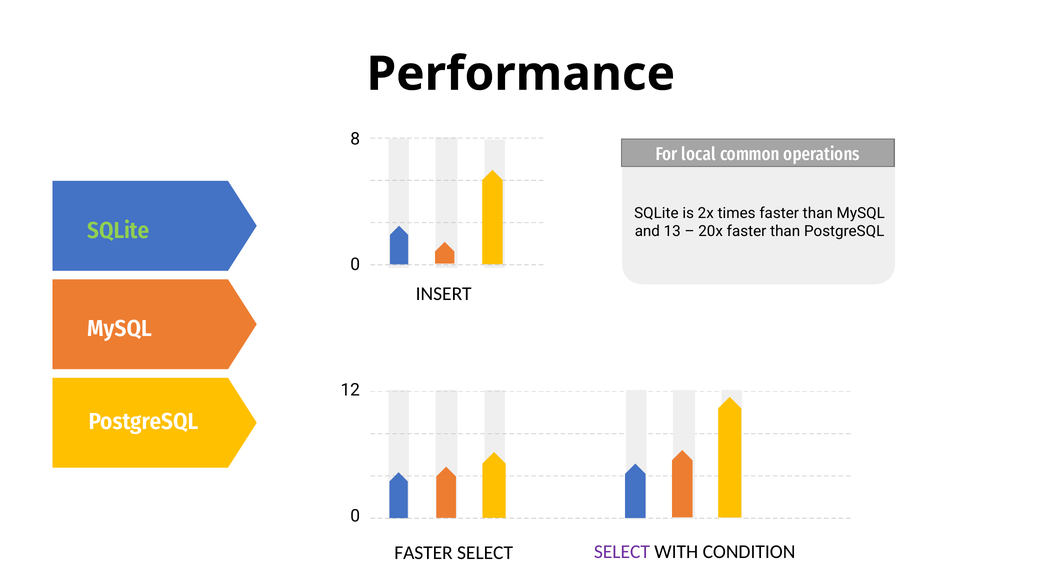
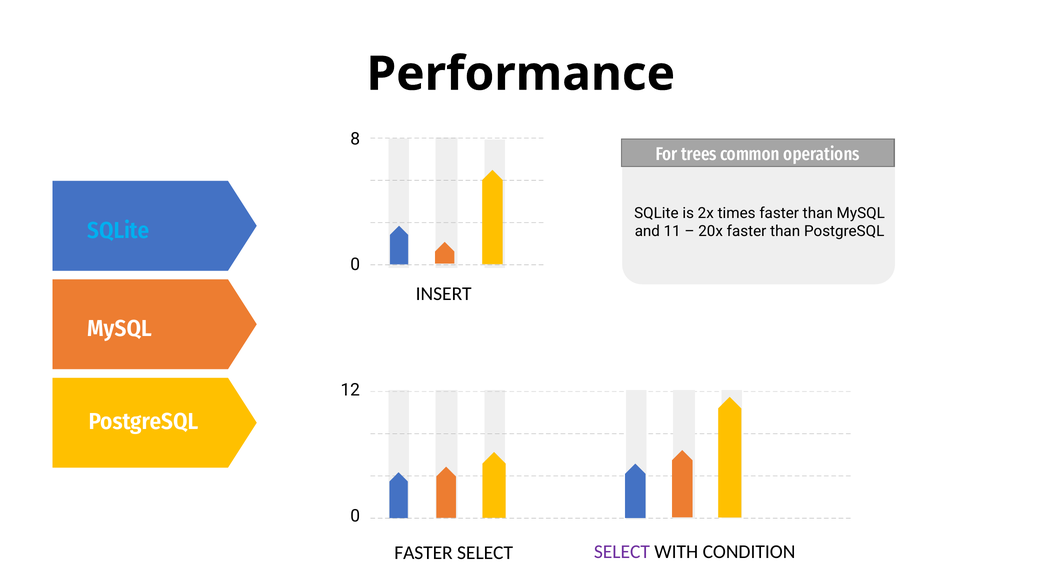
local: local -> trees
SQLite at (118, 230) colour: light green -> light blue
13: 13 -> 11
